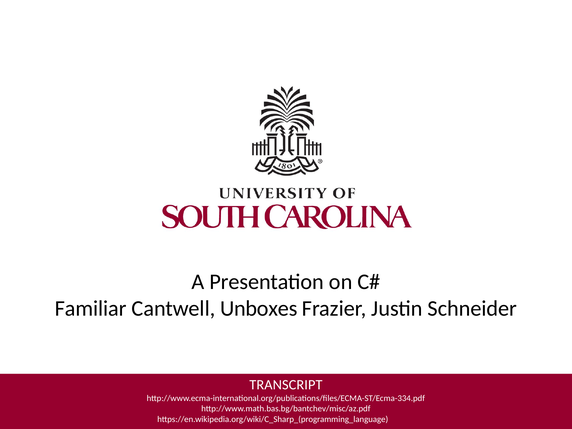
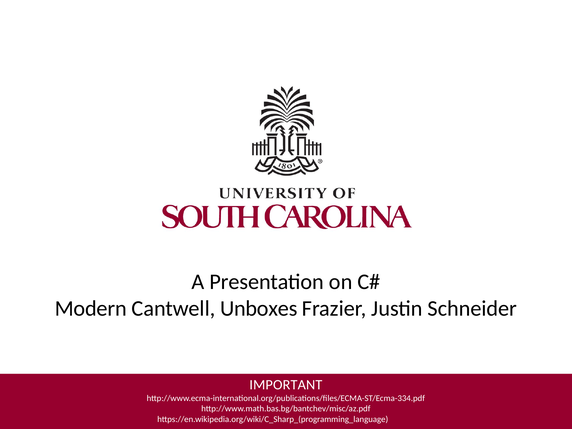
Familiar: Familiar -> Modern
TRANSCRIPT: TRANSCRIPT -> IMPORTANT
